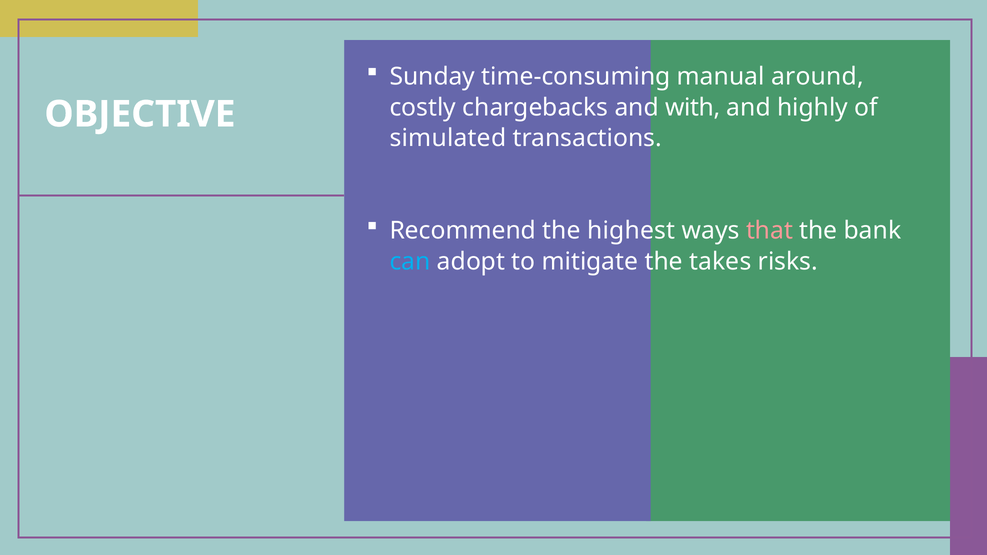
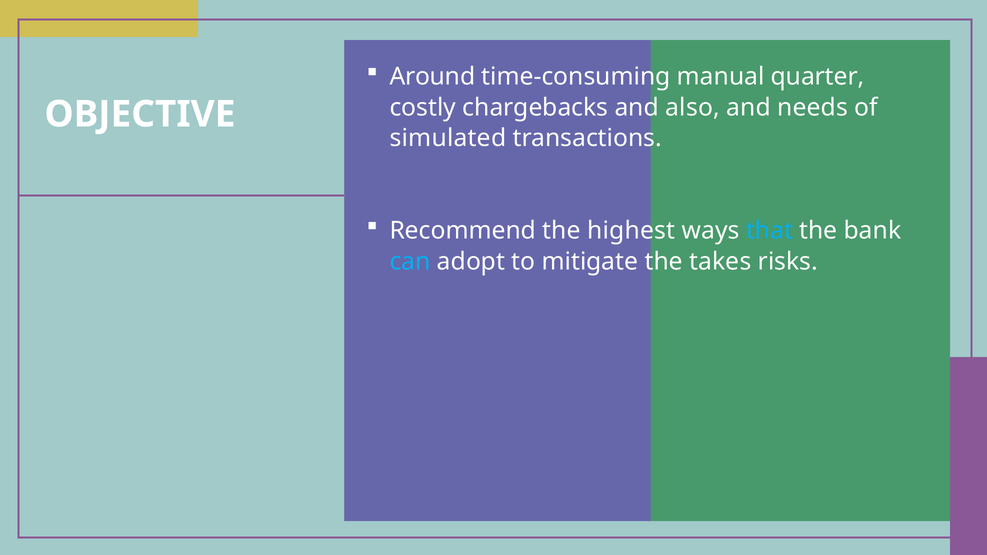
Sunday: Sunday -> Around
around: around -> quarter
with: with -> also
highly: highly -> needs
that colour: pink -> light blue
